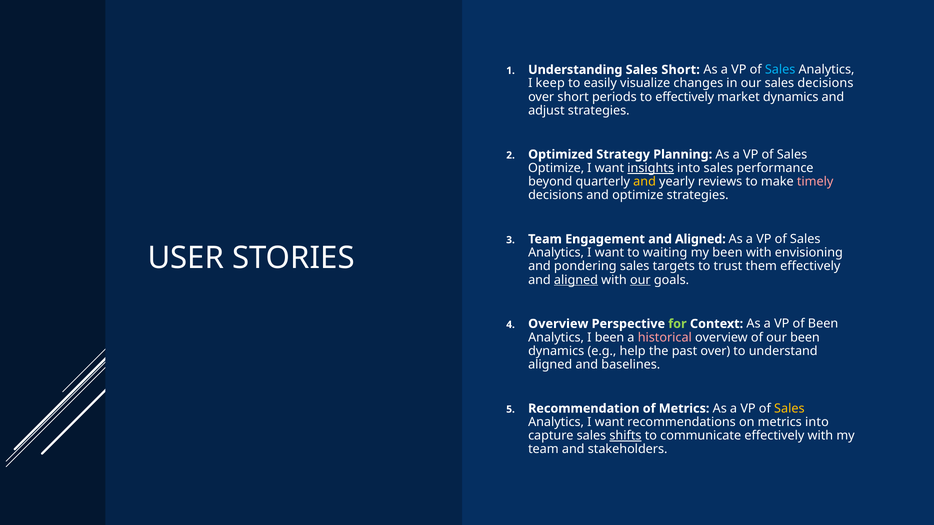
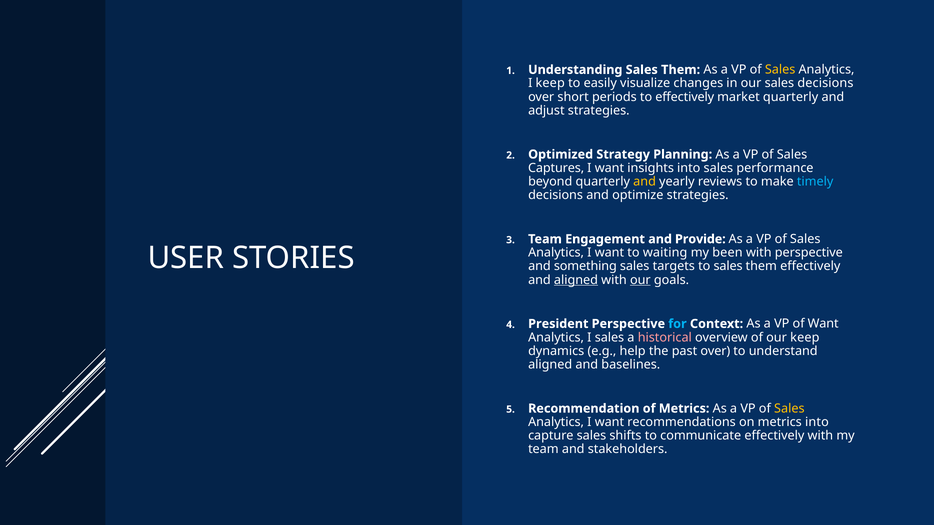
Understanding Sales Short: Short -> Them
Sales at (780, 70) colour: light blue -> yellow
market dynamics: dynamics -> quarterly
Optimize at (556, 168): Optimize -> Captures
insights underline: present -> none
timely colour: pink -> light blue
Engagement and Aligned: Aligned -> Provide
with envisioning: envisioning -> perspective
pondering: pondering -> something
to trust: trust -> sales
Overview at (558, 324): Overview -> President
for colour: light green -> light blue
of Been: Been -> Want
I been: been -> sales
our been: been -> keep
shifts underline: present -> none
